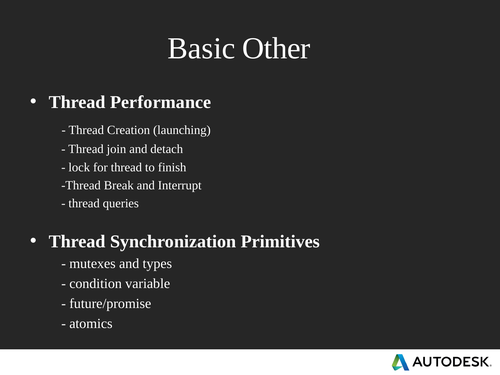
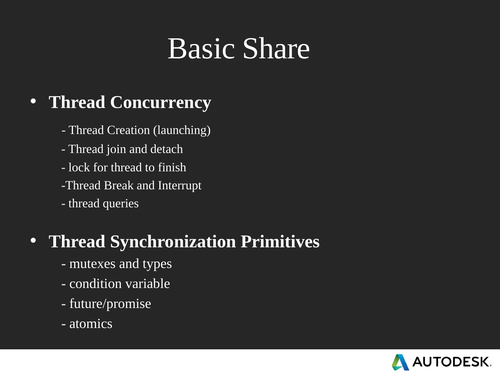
Other: Other -> Share
Performance: Performance -> Concurrency
